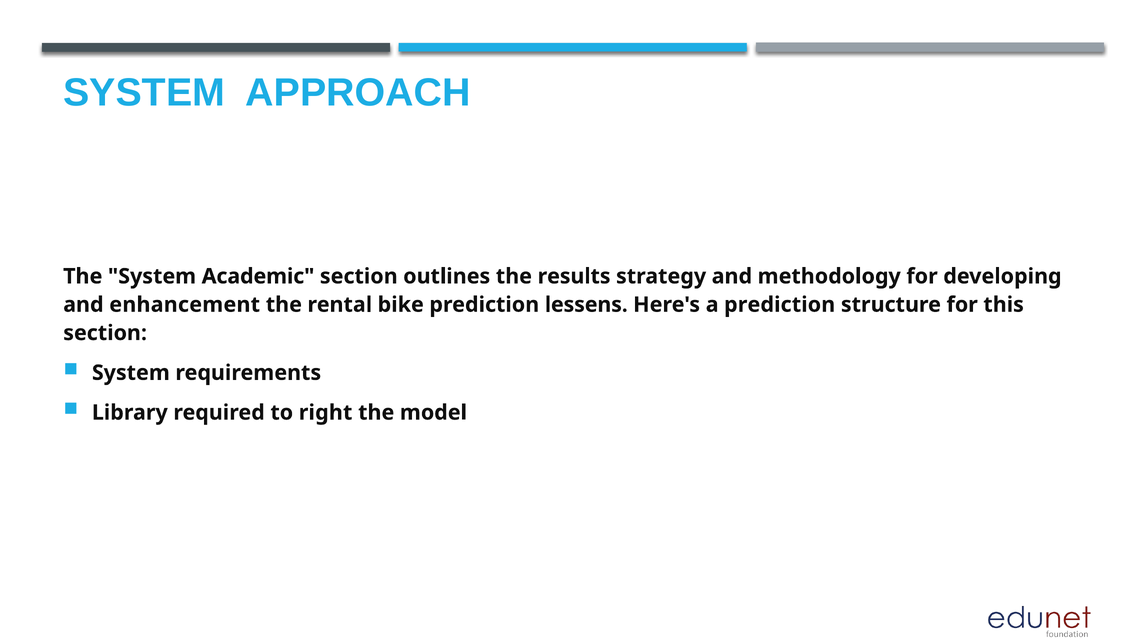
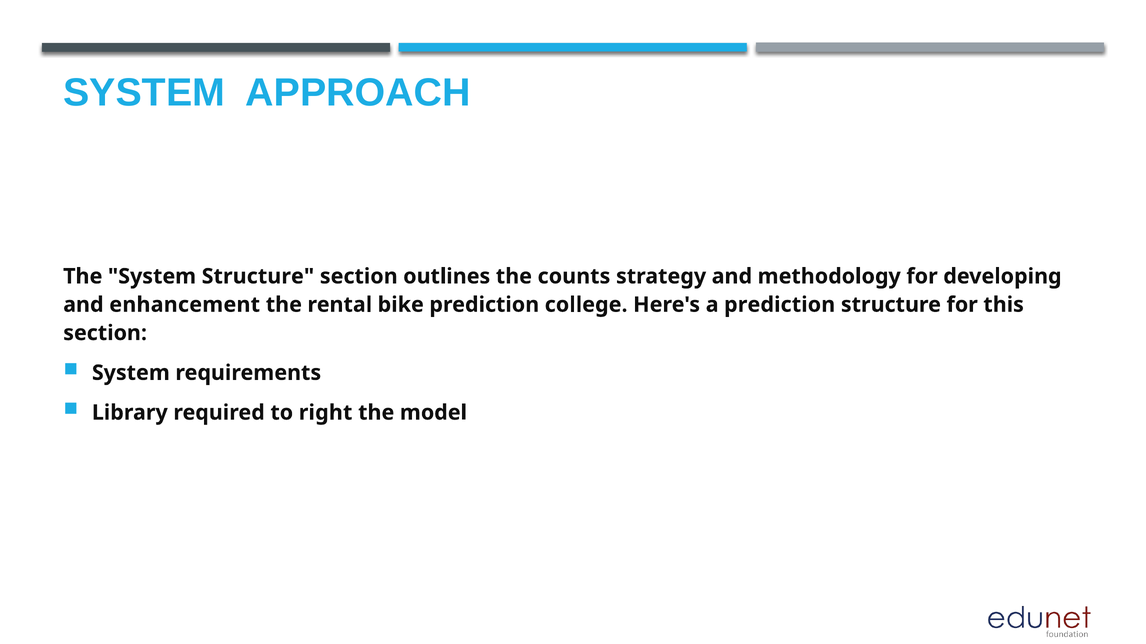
System Academic: Academic -> Structure
results: results -> counts
lessens: lessens -> college
